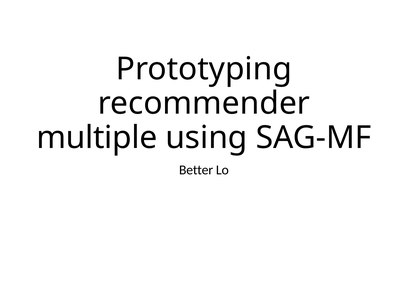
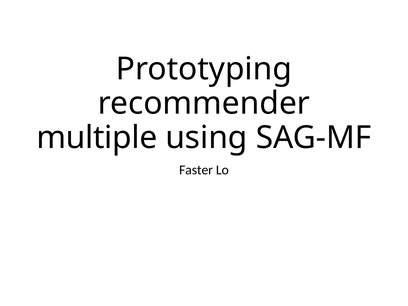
Better: Better -> Faster
